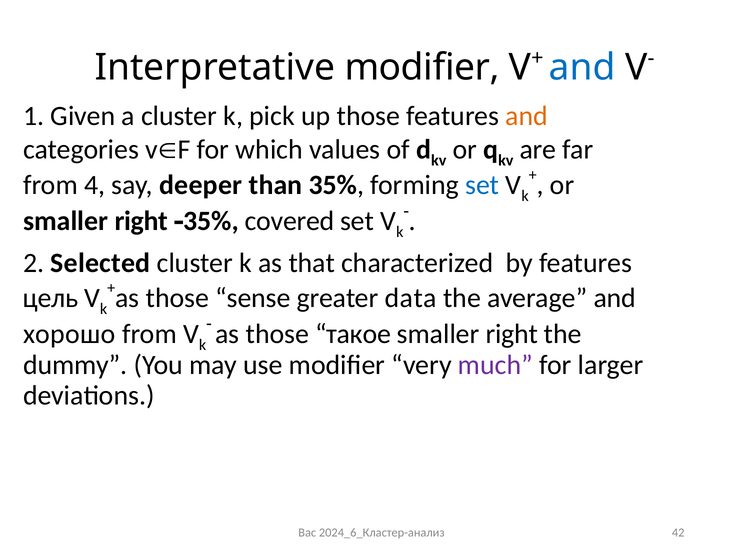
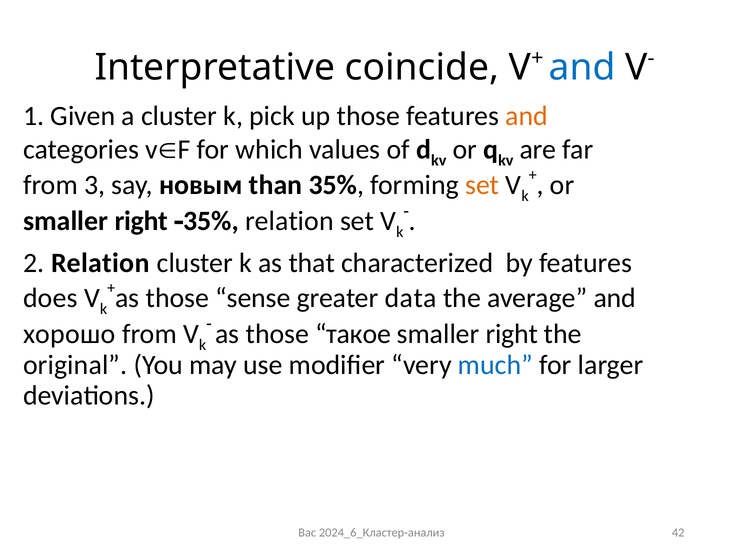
Interpretative modifier: modifier -> coincide
4: 4 -> 3
deeper: deeper -> новым
set at (482, 185) colour: blue -> orange
35% covered: covered -> relation
2 Selected: Selected -> Relation
цель: цель -> does
dummy: dummy -> original
much colour: purple -> blue
